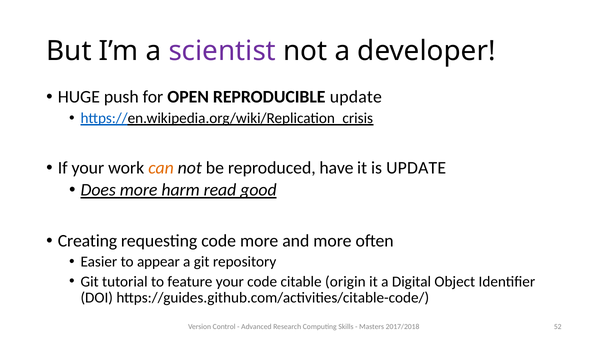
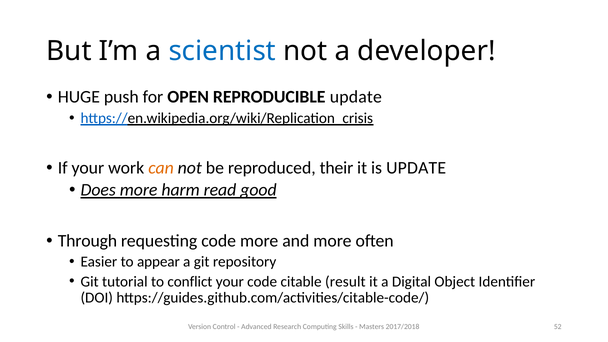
scientist colour: purple -> blue
have: have -> their
Creating: Creating -> Through
feature: feature -> conflict
origin: origin -> result
